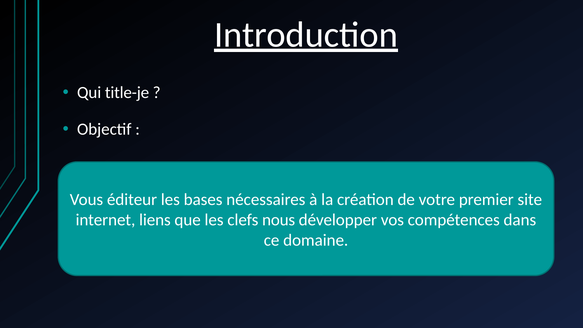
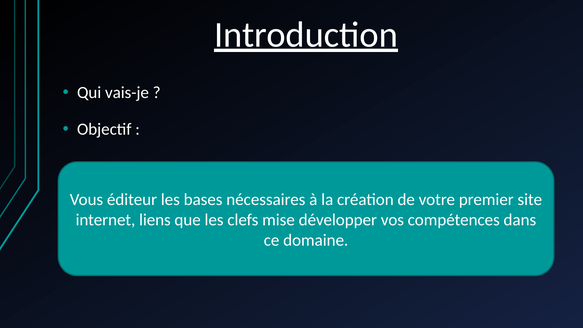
title-je: title-je -> vais-je
nous: nous -> mise
